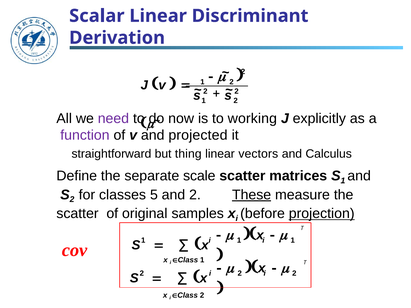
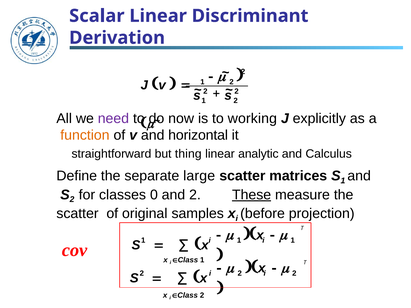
function colour: purple -> orange
projected: projected -> horizontal
vectors: vectors -> analytic
scale: scale -> large
5: 5 -> 0
projection underline: present -> none
